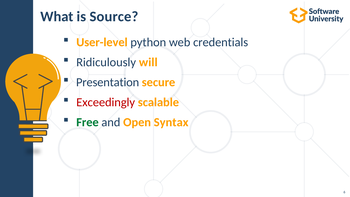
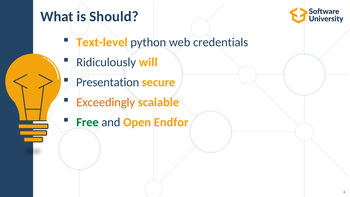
Source: Source -> Should
User-level: User-level -> Text-level
Exceedingly colour: red -> orange
Syntax: Syntax -> Endfor
